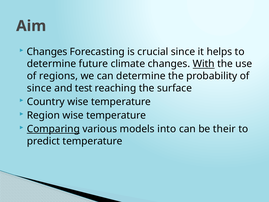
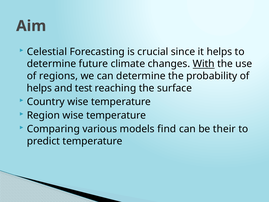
Changes at (47, 52): Changes -> Celestial
since at (39, 88): since -> helps
Comparing underline: present -> none
into: into -> find
